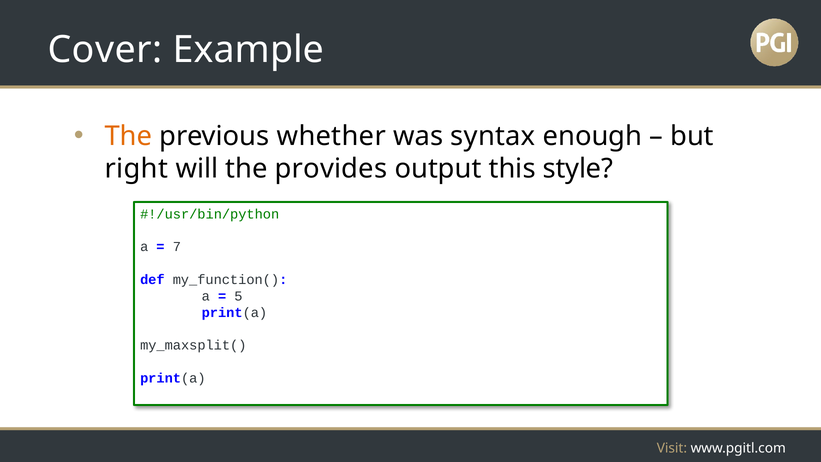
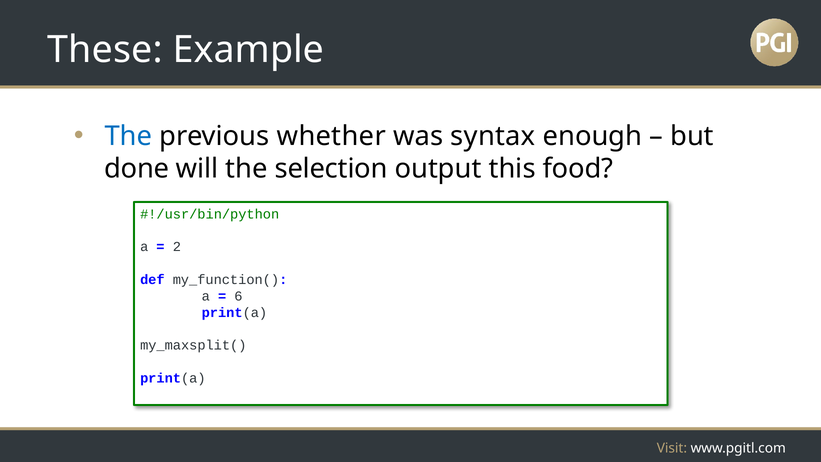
Cover: Cover -> These
The at (129, 136) colour: orange -> blue
right: right -> done
provides: provides -> selection
style: style -> food
7: 7 -> 2
5: 5 -> 6
